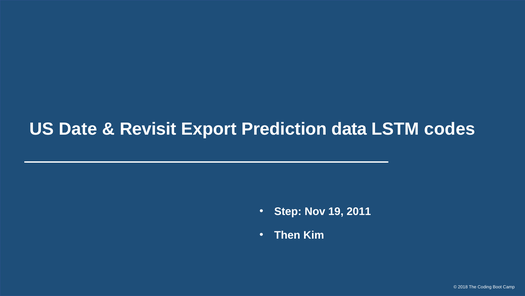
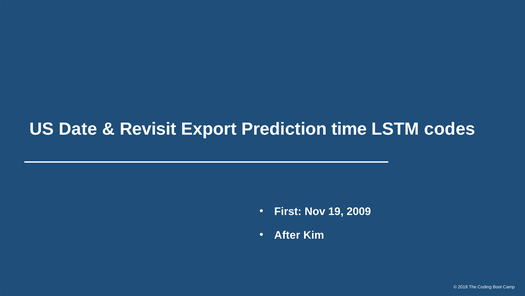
data: data -> time
Step: Step -> First
2011: 2011 -> 2009
Then: Then -> After
